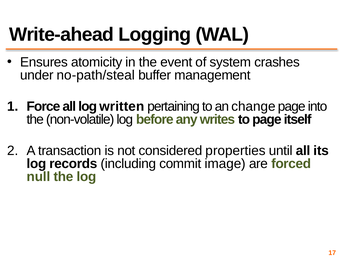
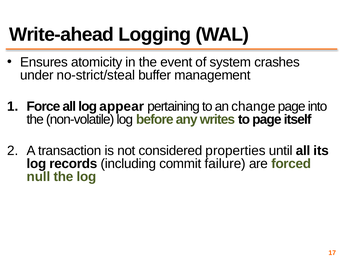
no-path/steal: no-path/steal -> no-strict/steal
written: written -> appear
image: image -> failure
